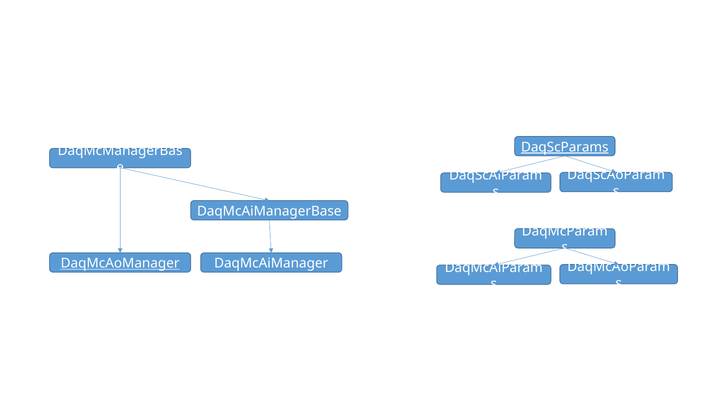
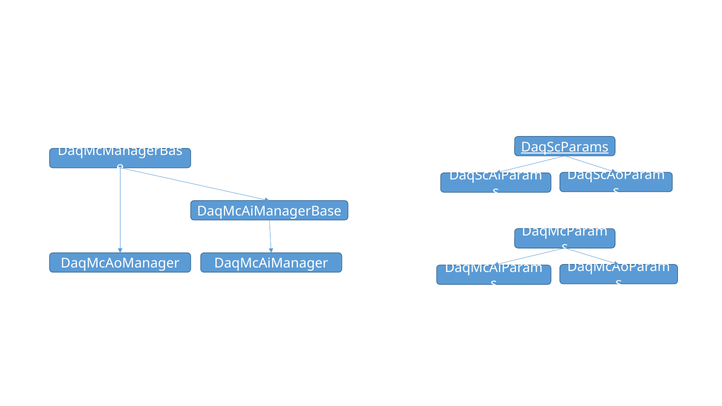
DaqMcAoManager underline: present -> none
